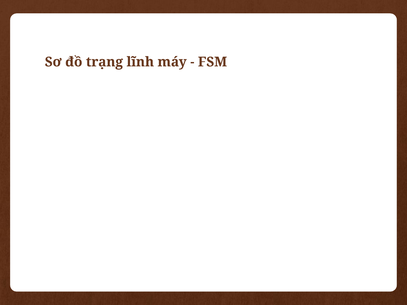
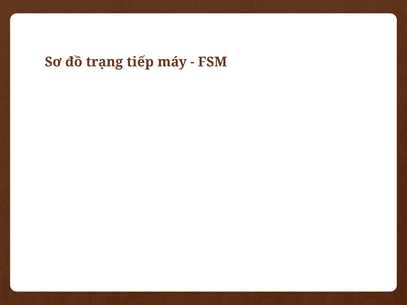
lĩnh: lĩnh -> tiếp
